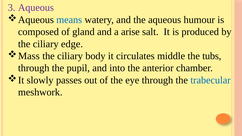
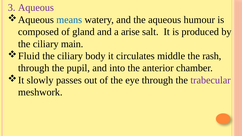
edge: edge -> main
Mass: Mass -> Fluid
tubs: tubs -> rash
trabecular colour: blue -> purple
